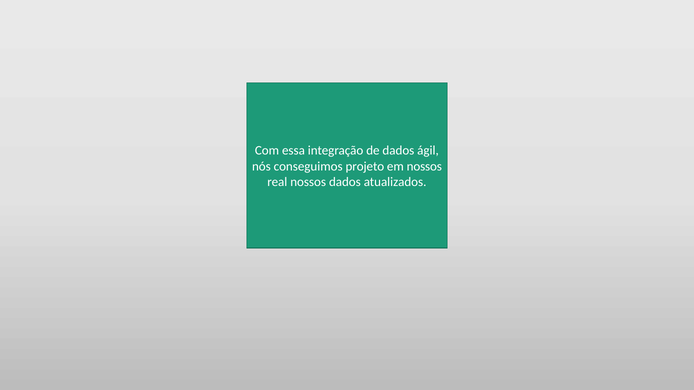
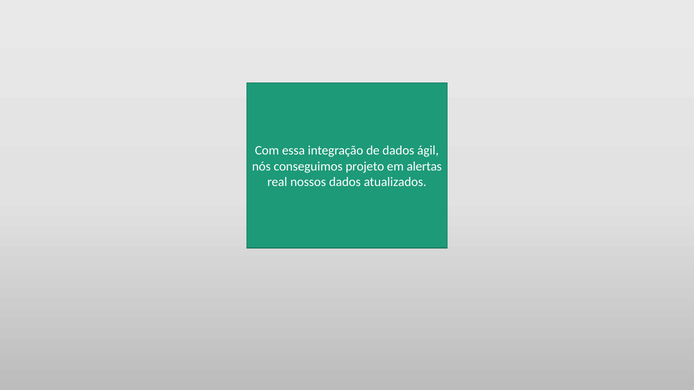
em nossos: nossos -> alertas
